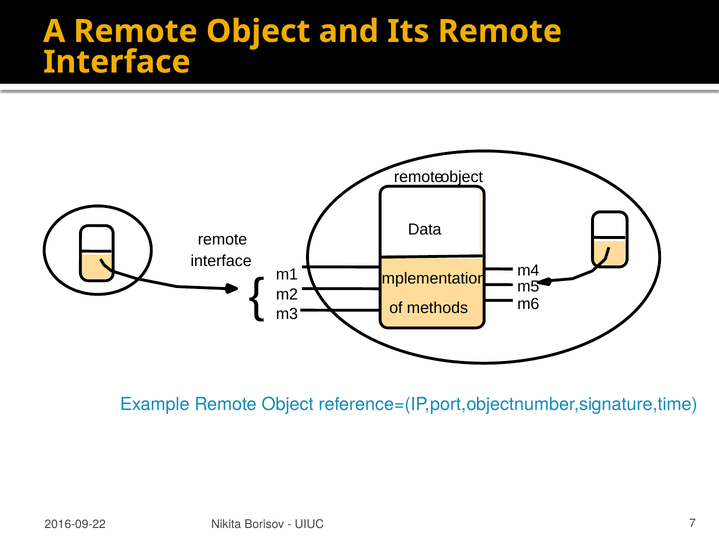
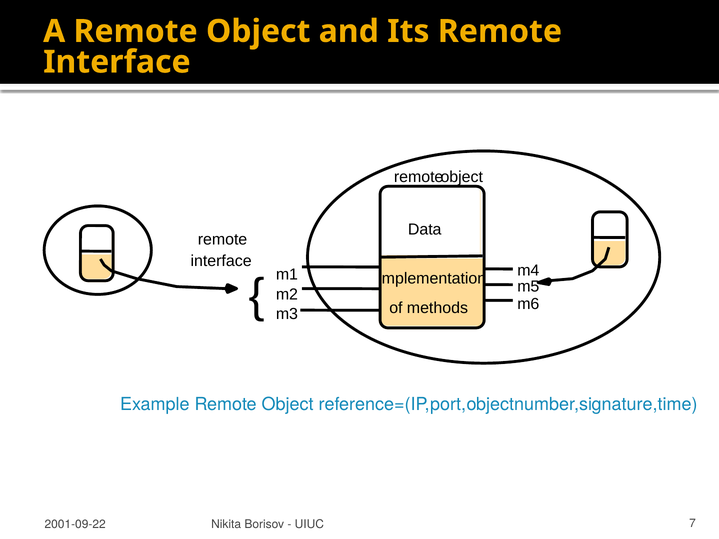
2016-09-22: 2016-09-22 -> 2001-09-22
